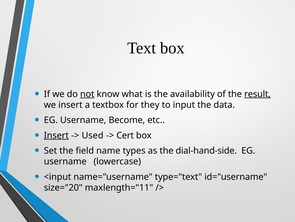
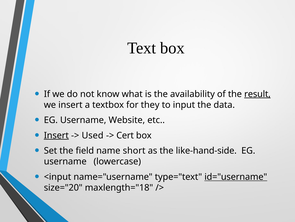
not underline: present -> none
Become: Become -> Website
types: types -> short
dial-hand-side: dial-hand-side -> like-hand-side
id="username underline: none -> present
maxlength="11: maxlength="11 -> maxlength="18
